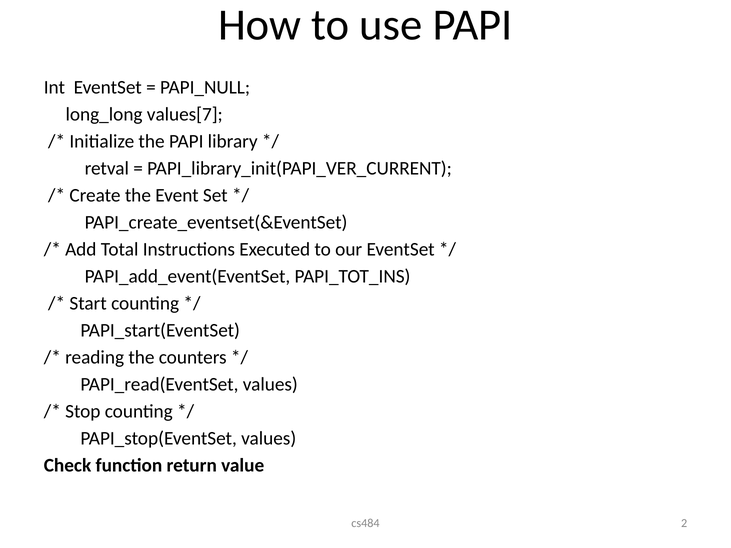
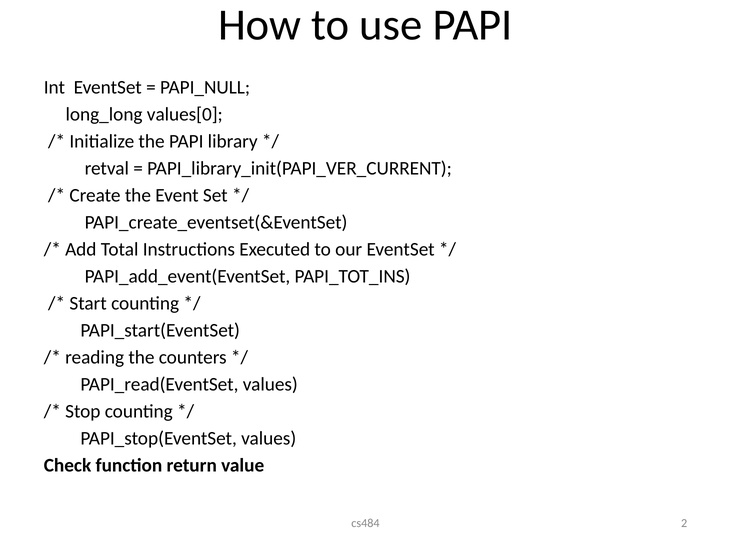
values[7: values[7 -> values[0
